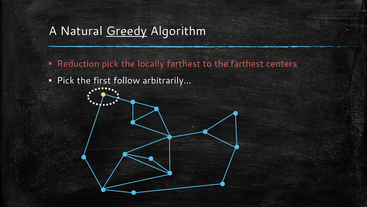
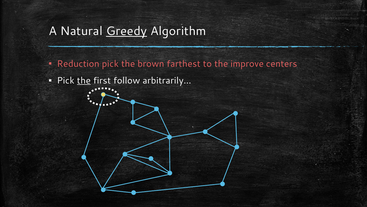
locally: locally -> brown
the farthest: farthest -> improve
the at (84, 80) underline: none -> present
